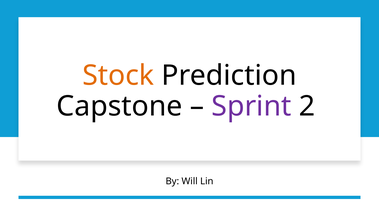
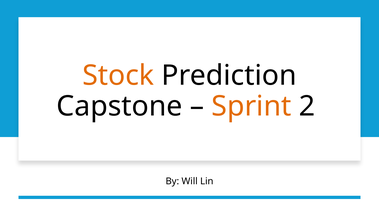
Sprint colour: purple -> orange
